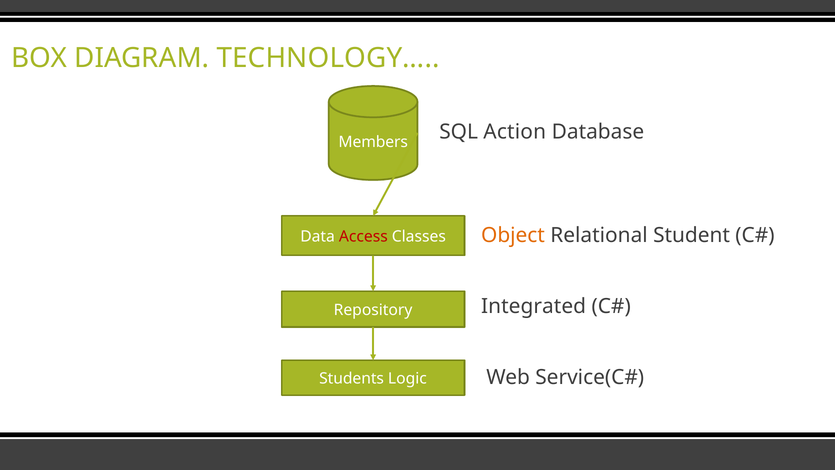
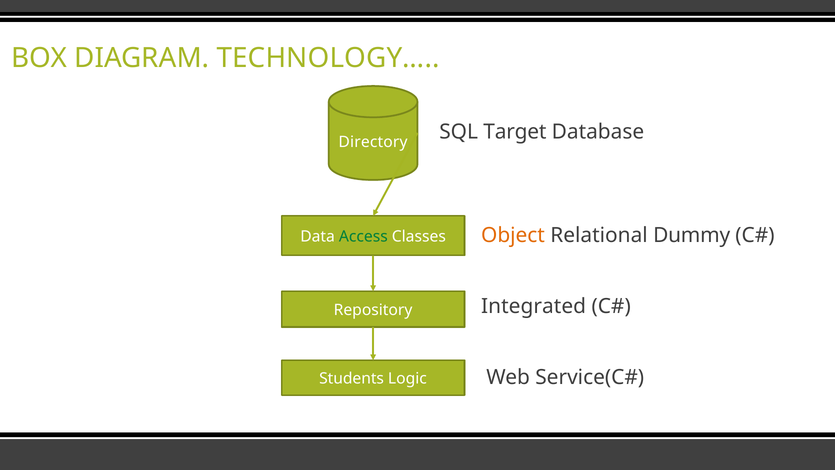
Action: Action -> Target
Members: Members -> Directory
Student: Student -> Dummy
Access colour: red -> green
